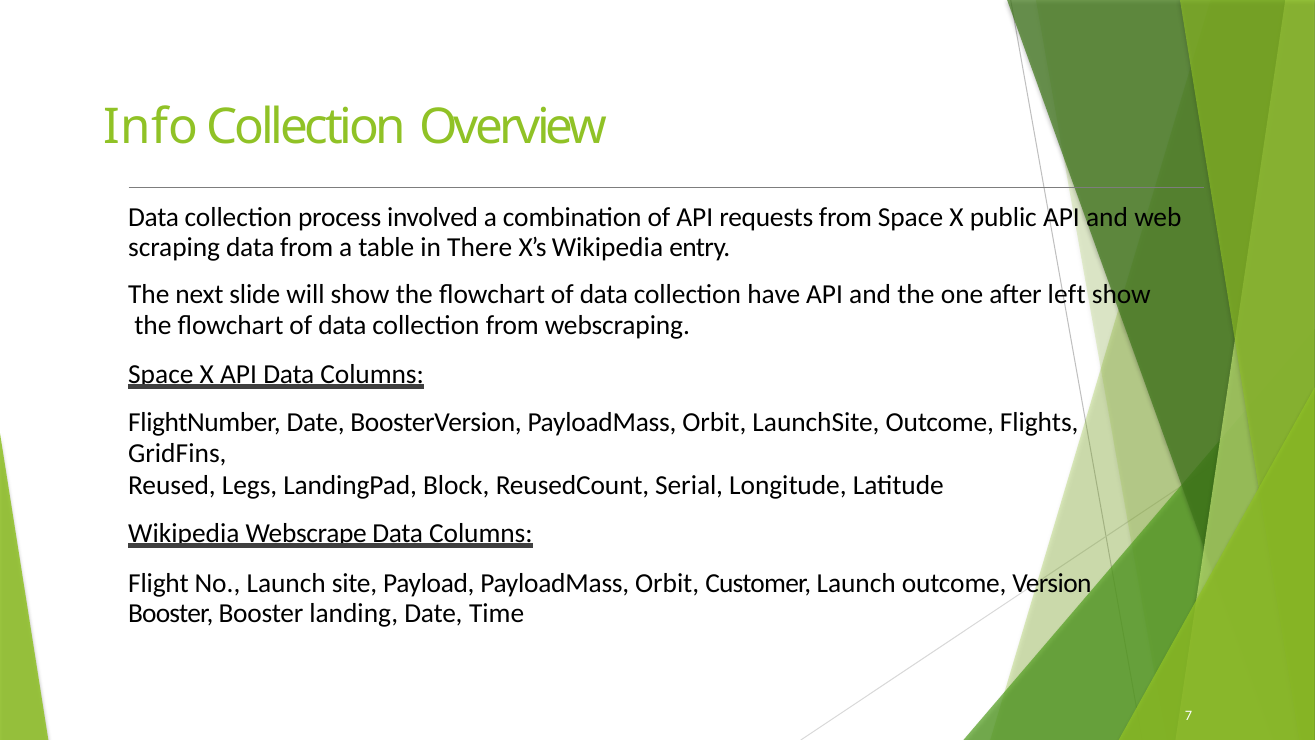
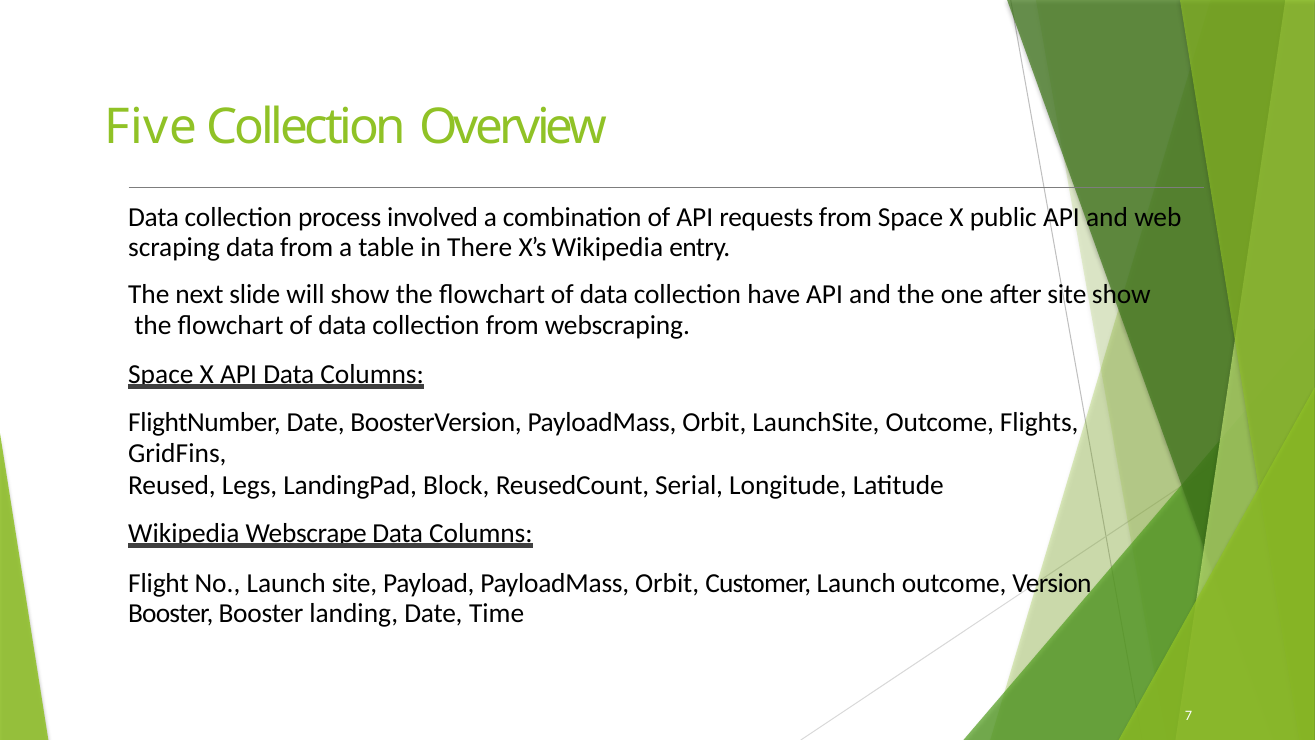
Info: Info -> Five
after left: left -> site
